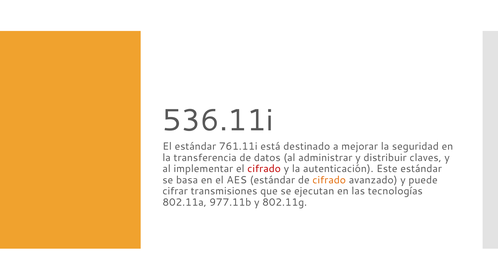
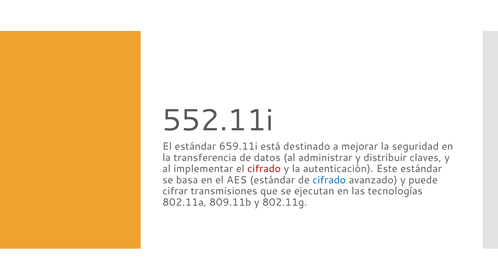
536.11i: 536.11i -> 552.11i
761.11i: 761.11i -> 659.11i
cifrado at (329, 180) colour: orange -> blue
977.11b: 977.11b -> 809.11b
